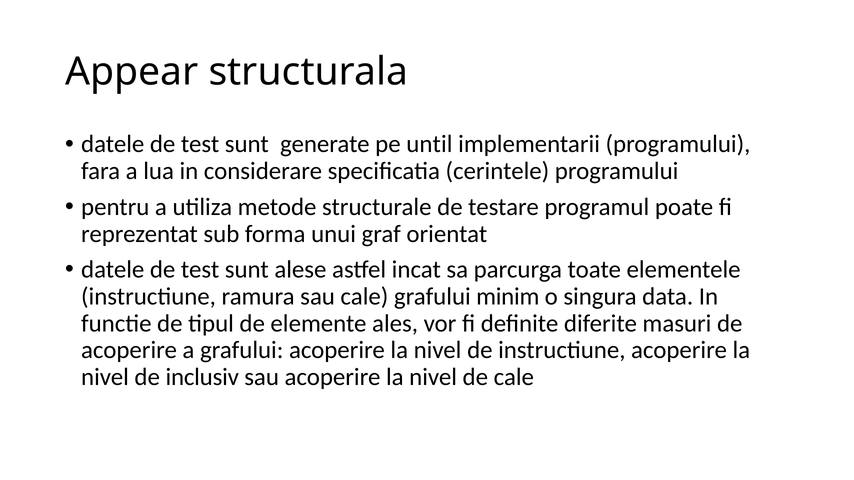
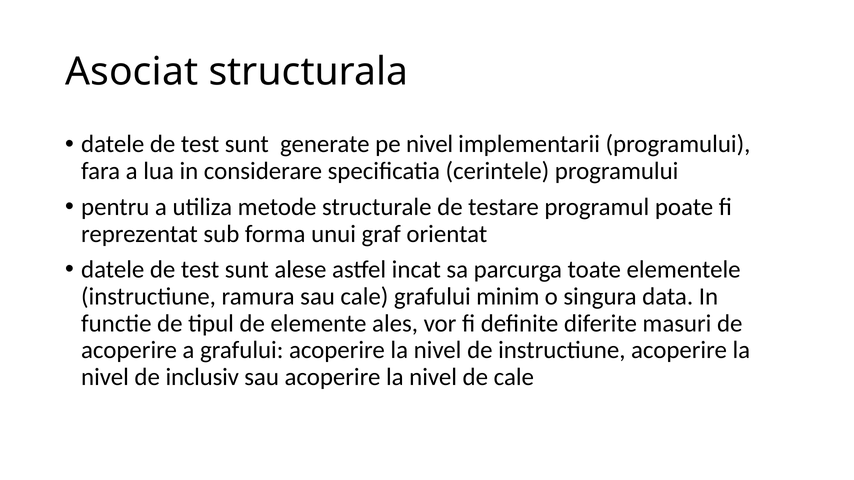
Appear: Appear -> Asociat
pe until: until -> nivel
